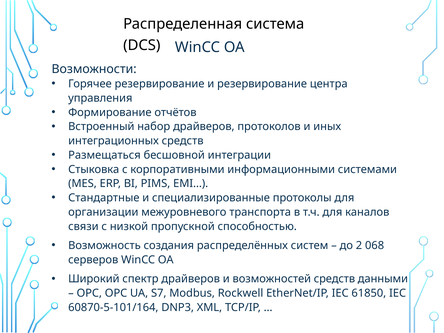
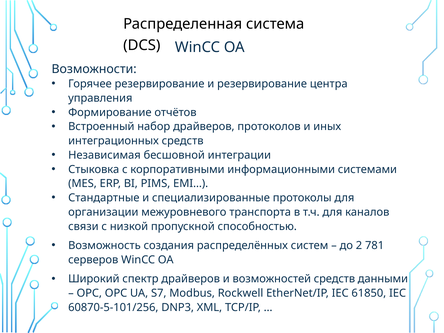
Размещаться: Размещаться -> Независимая
068: 068 -> 781
60870-5-101/164: 60870-5-101/164 -> 60870-5-101/256
